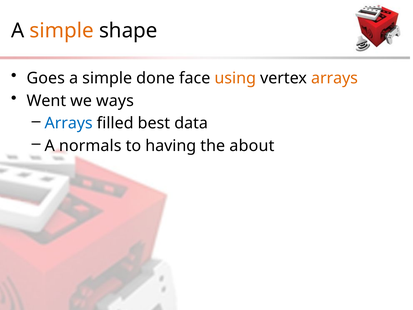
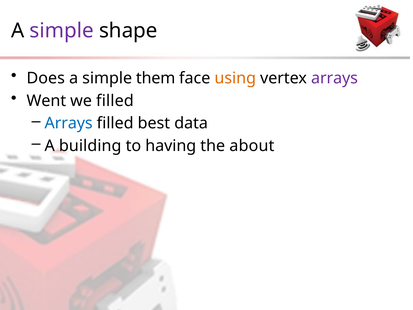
simple at (62, 31) colour: orange -> purple
Goes: Goes -> Does
done: done -> them
arrays at (334, 78) colour: orange -> purple
we ways: ways -> filled
normals: normals -> building
